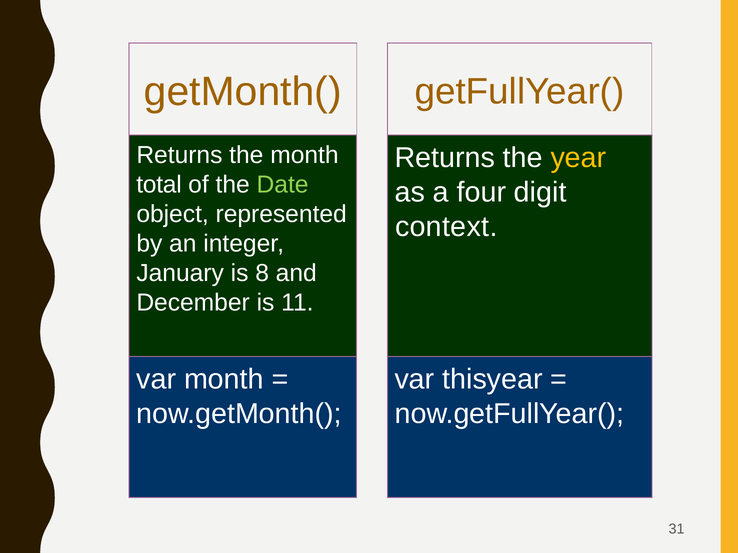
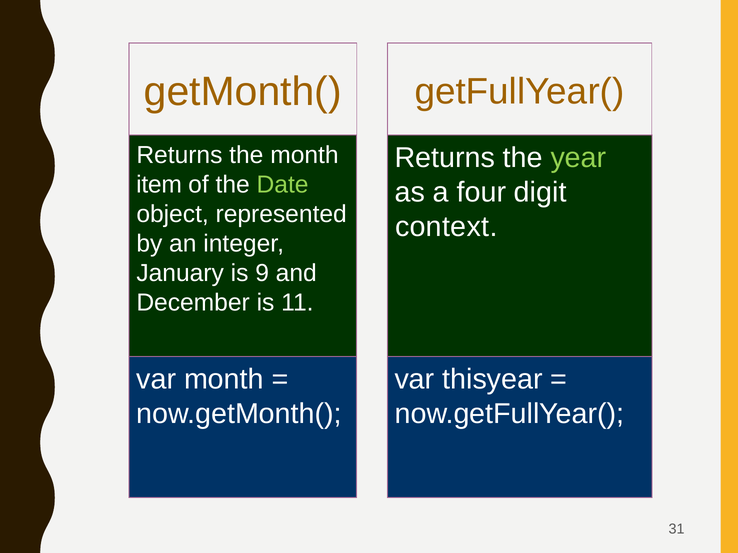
year colour: yellow -> light green
total: total -> item
8: 8 -> 9
